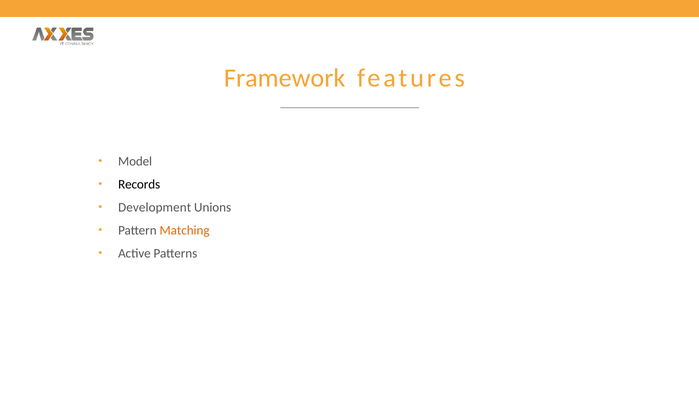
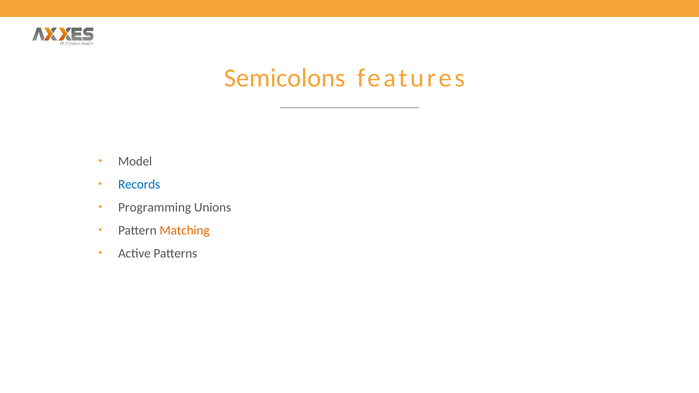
Framework: Framework -> Semicolons
Records colour: black -> blue
Development: Development -> Programming
